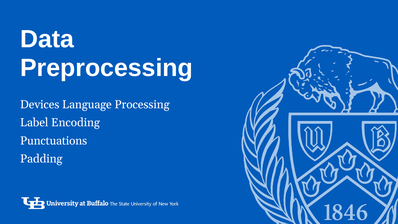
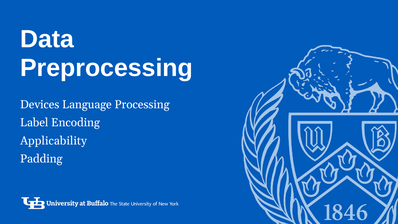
Punctuations: Punctuations -> Applicability
